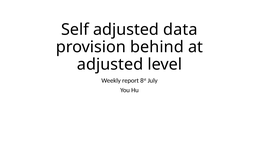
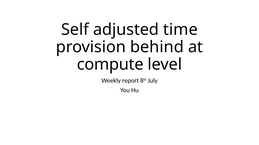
data: data -> time
adjusted at (110, 65): adjusted -> compute
